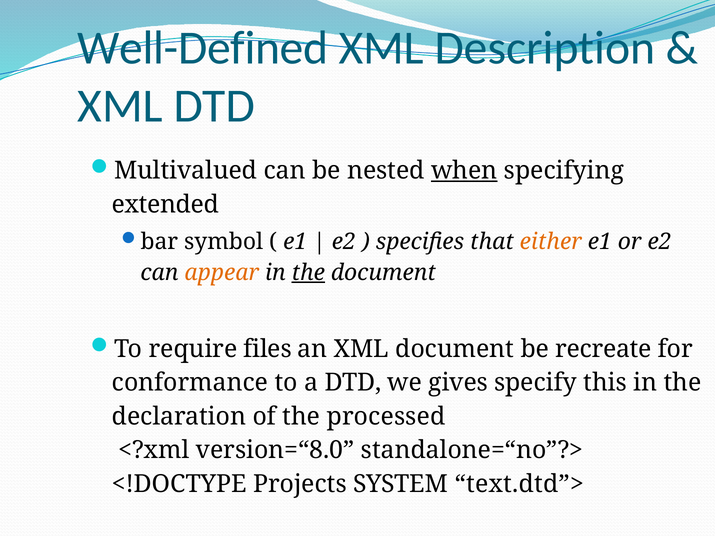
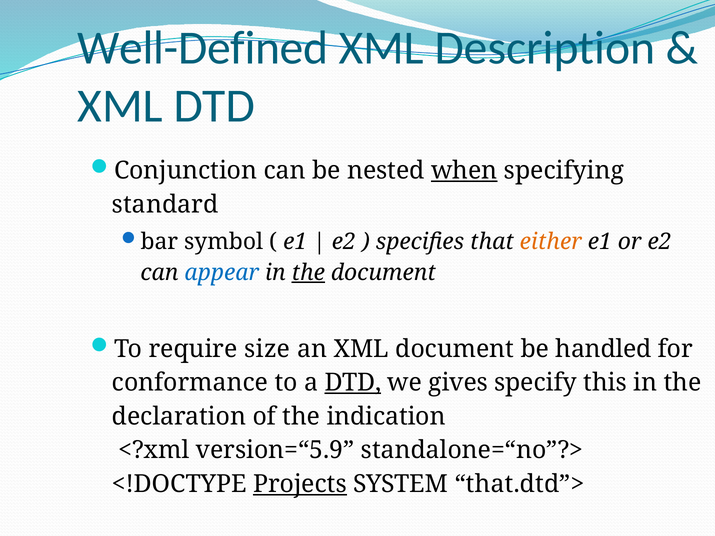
Multivalued: Multivalued -> Conjunction
extended: extended -> standard
appear colour: orange -> blue
files: files -> size
recreate: recreate -> handled
DTD at (353, 383) underline: none -> present
processed: processed -> indication
version=“8.0: version=“8.0 -> version=“5.9
Projects underline: none -> present
text.dtd”>: text.dtd”> -> that.dtd”>
